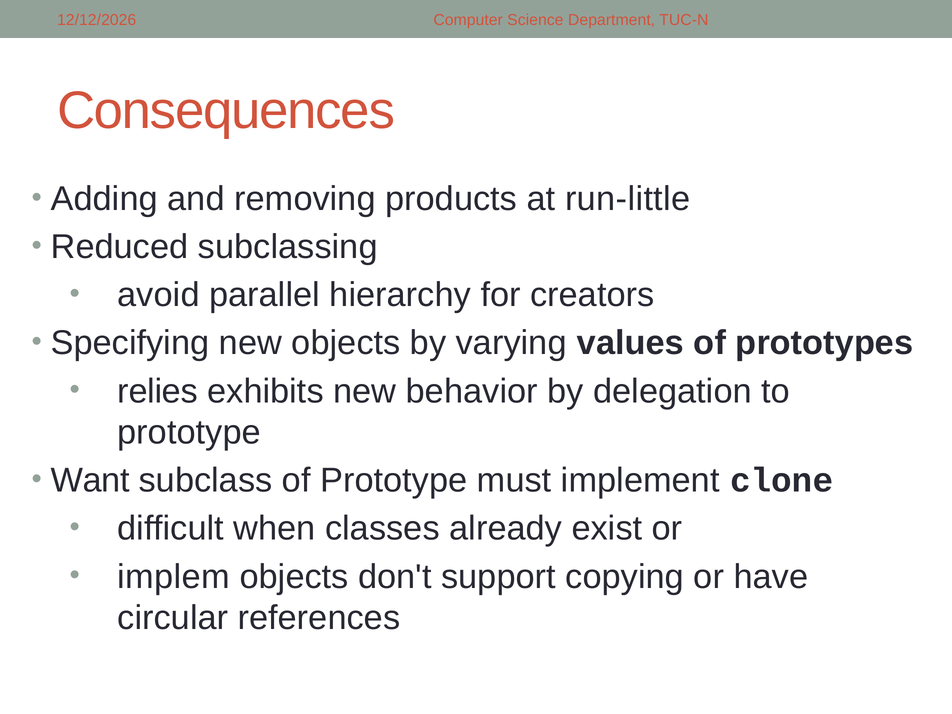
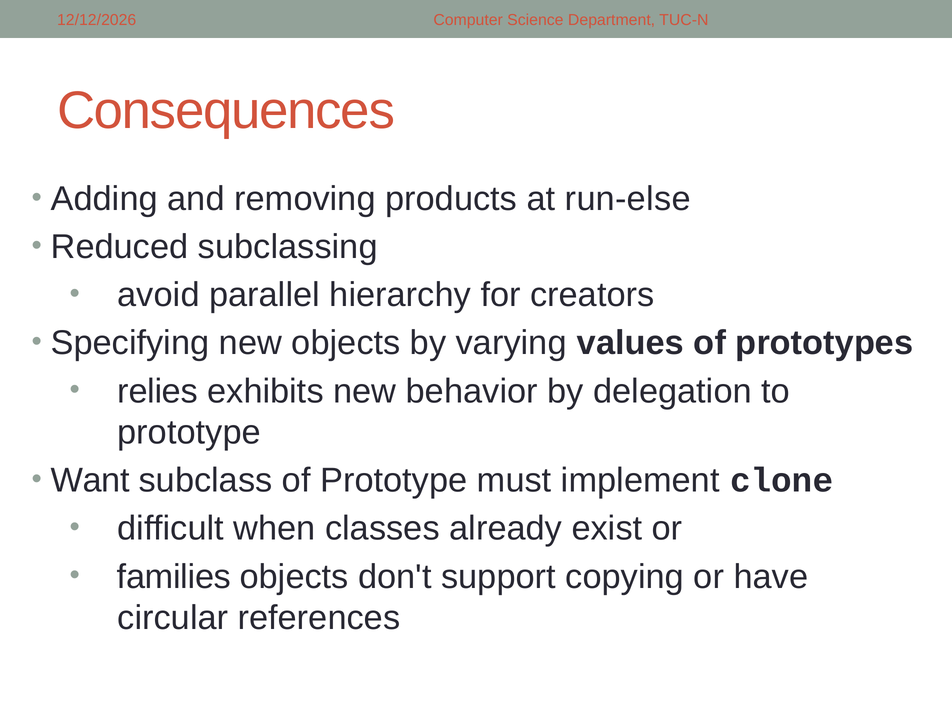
run-little: run-little -> run-else
implem: implem -> families
